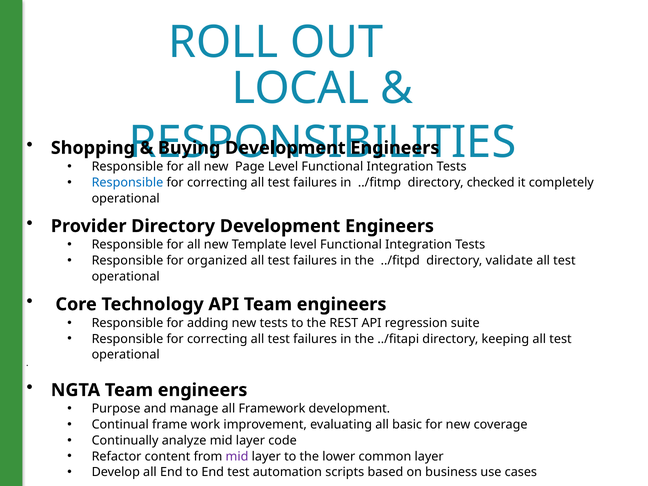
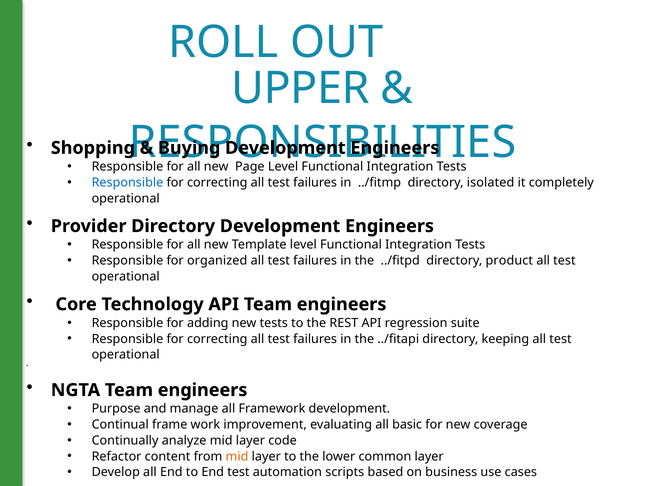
LOCAL: LOCAL -> UPPER
checked: checked -> isolated
validate: validate -> product
mid at (237, 456) colour: purple -> orange
